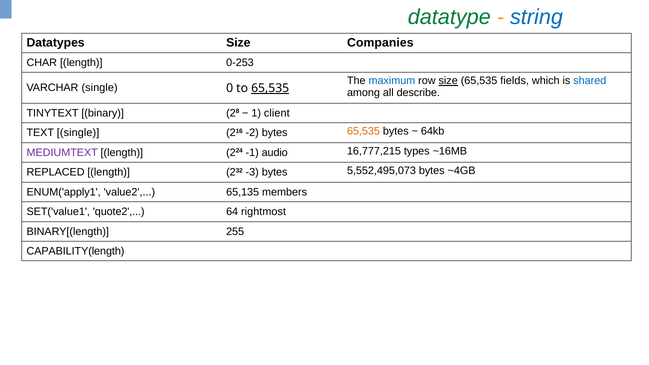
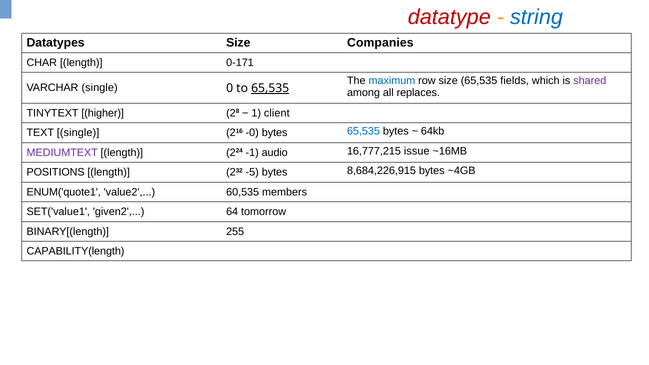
datatype colour: green -> red
0-253: 0-253 -> 0-171
size at (448, 81) underline: present -> none
shared colour: blue -> purple
describe: describe -> replaces
binary: binary -> higher
-2: -2 -> -0
65,535 at (363, 131) colour: orange -> blue
types: types -> issue
REPLACED: REPLACED -> POSITIONS
-3: -3 -> -5
5,552,495,073: 5,552,495,073 -> 8,684,226,915
ENUM('apply1: ENUM('apply1 -> ENUM('quote1
65,135: 65,135 -> 60,535
quote2: quote2 -> given2
rightmost: rightmost -> tomorrow
